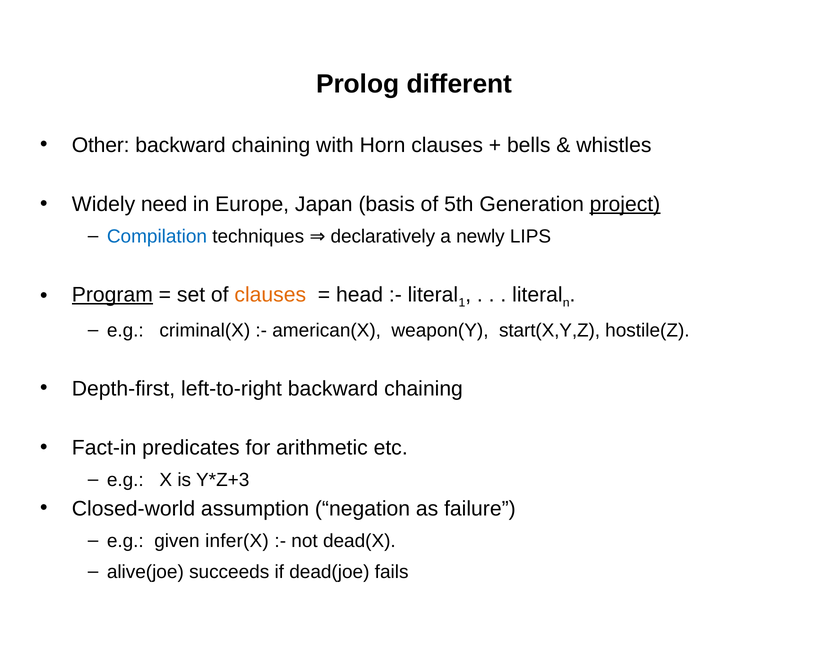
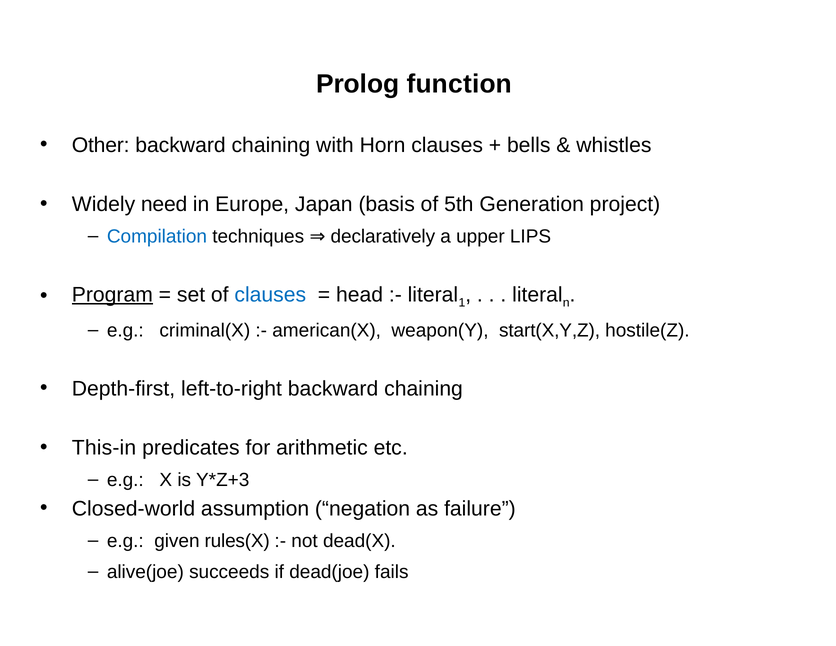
different: different -> function
project underline: present -> none
newly: newly -> upper
clauses at (270, 295) colour: orange -> blue
Fact-in: Fact-in -> This-in
infer(X: infer(X -> rules(X
